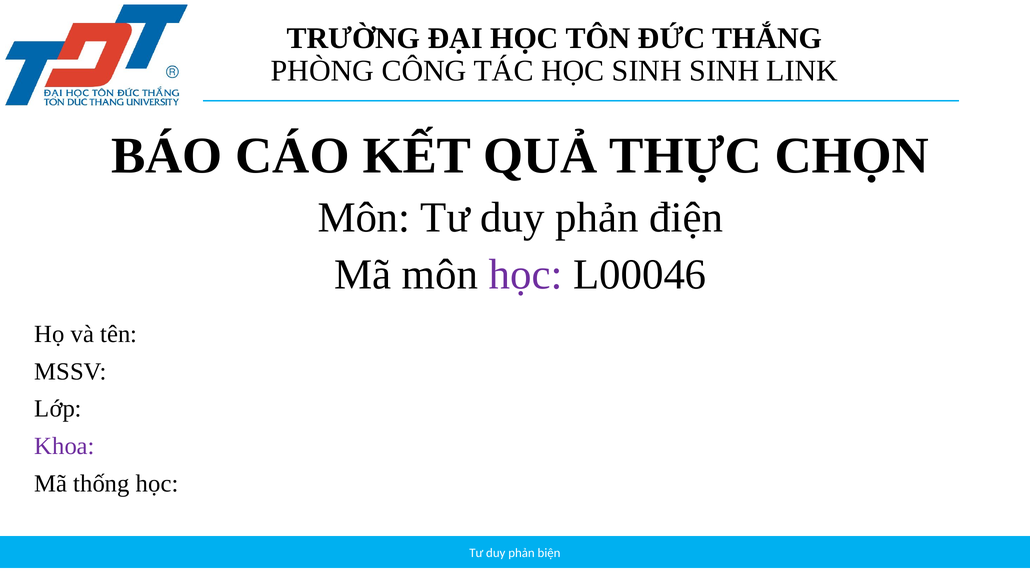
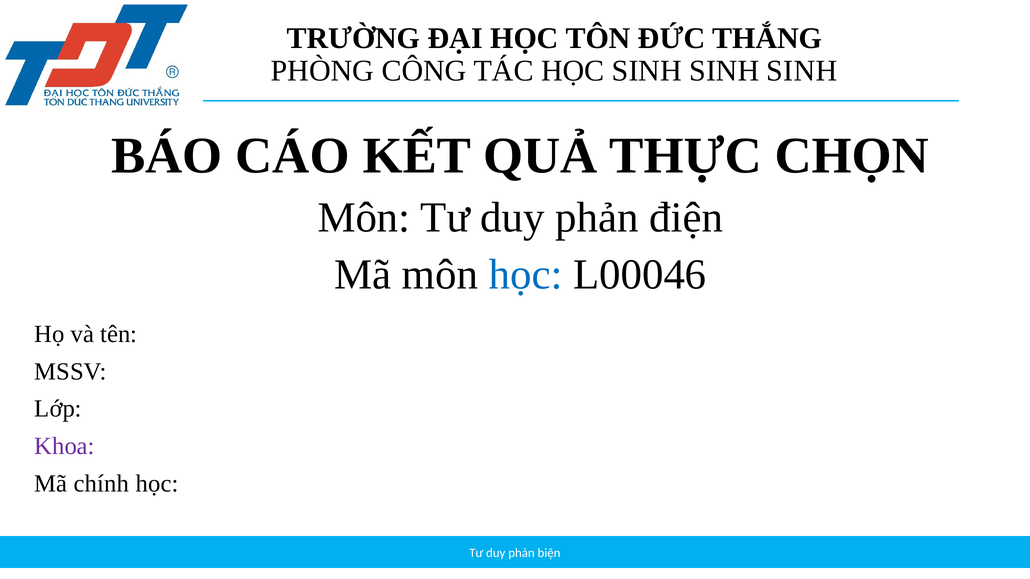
SINH SINH LINK: LINK -> SINH
học at (526, 275) colour: purple -> blue
thống: thống -> chính
